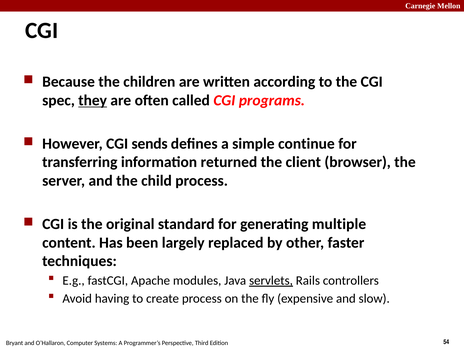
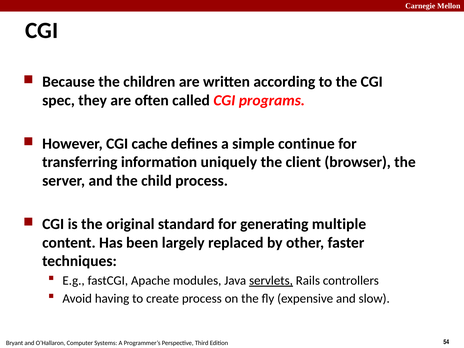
they underline: present -> none
sends: sends -> cache
returned: returned -> uniquely
